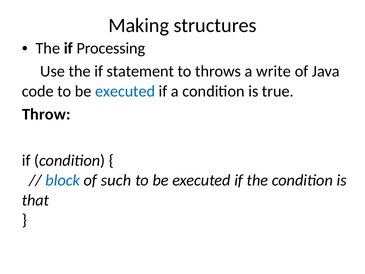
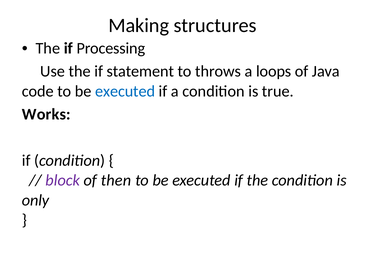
write: write -> loops
Throw: Throw -> Works
block colour: blue -> purple
such: such -> then
that: that -> only
